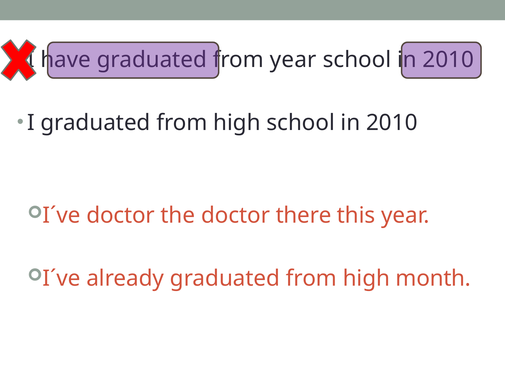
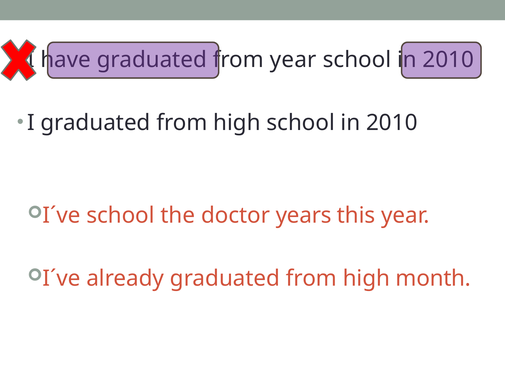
I´ve doctor: doctor -> school
there: there -> years
